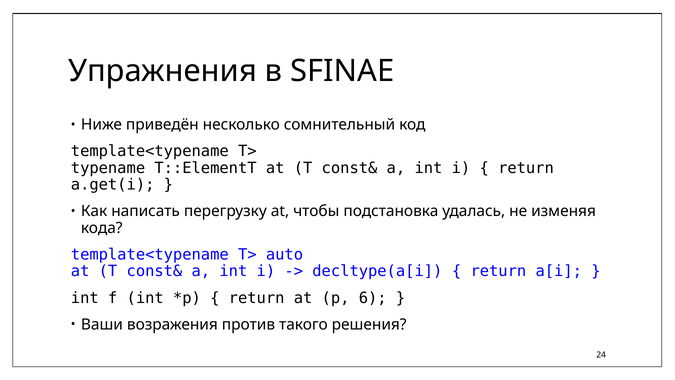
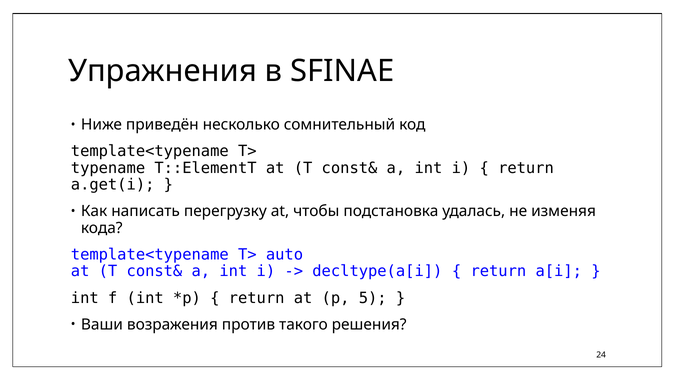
6: 6 -> 5
